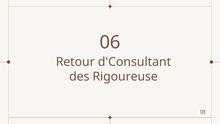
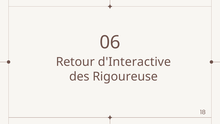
d'Consultant: d'Consultant -> d'Interactive
